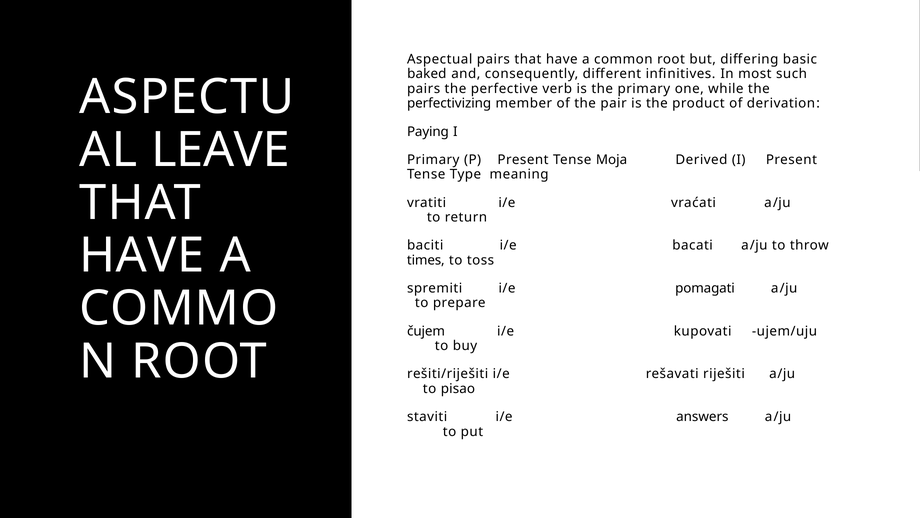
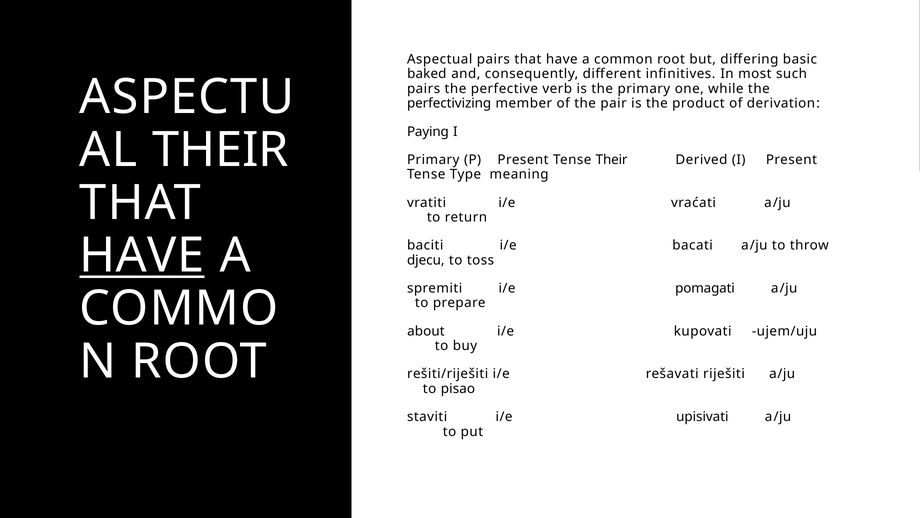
LEAVE at (221, 150): LEAVE -> THEIR
Tense Moja: Moja -> Their
HAVE at (142, 255) underline: none -> present
times: times -> djecu
čujem: čujem -> about
answers: answers -> upisivati
